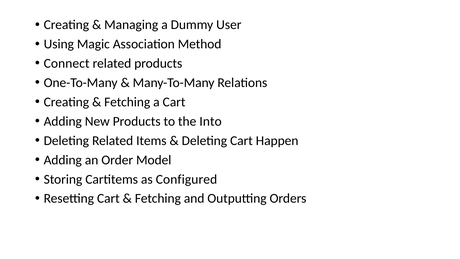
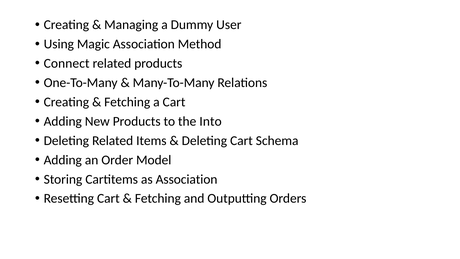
Happen: Happen -> Schema
as Configured: Configured -> Association
